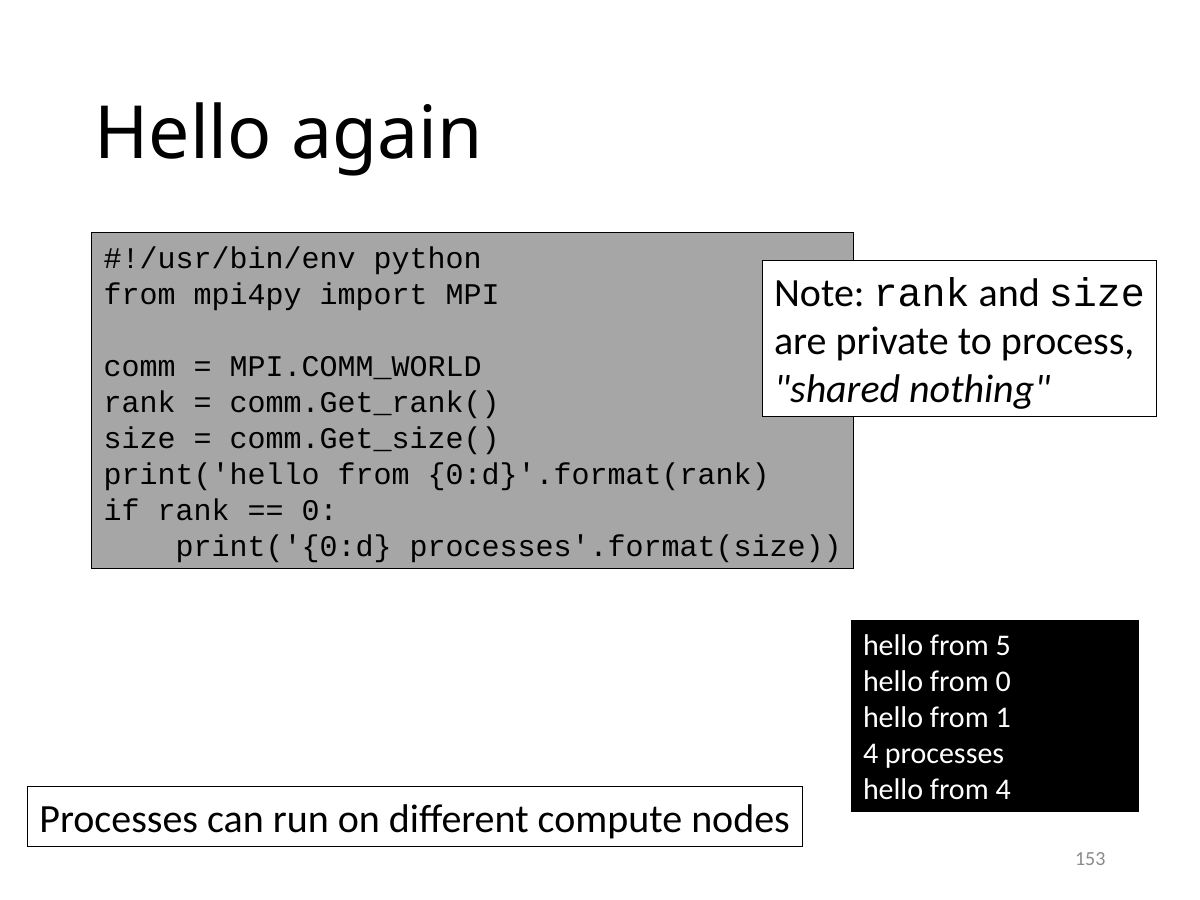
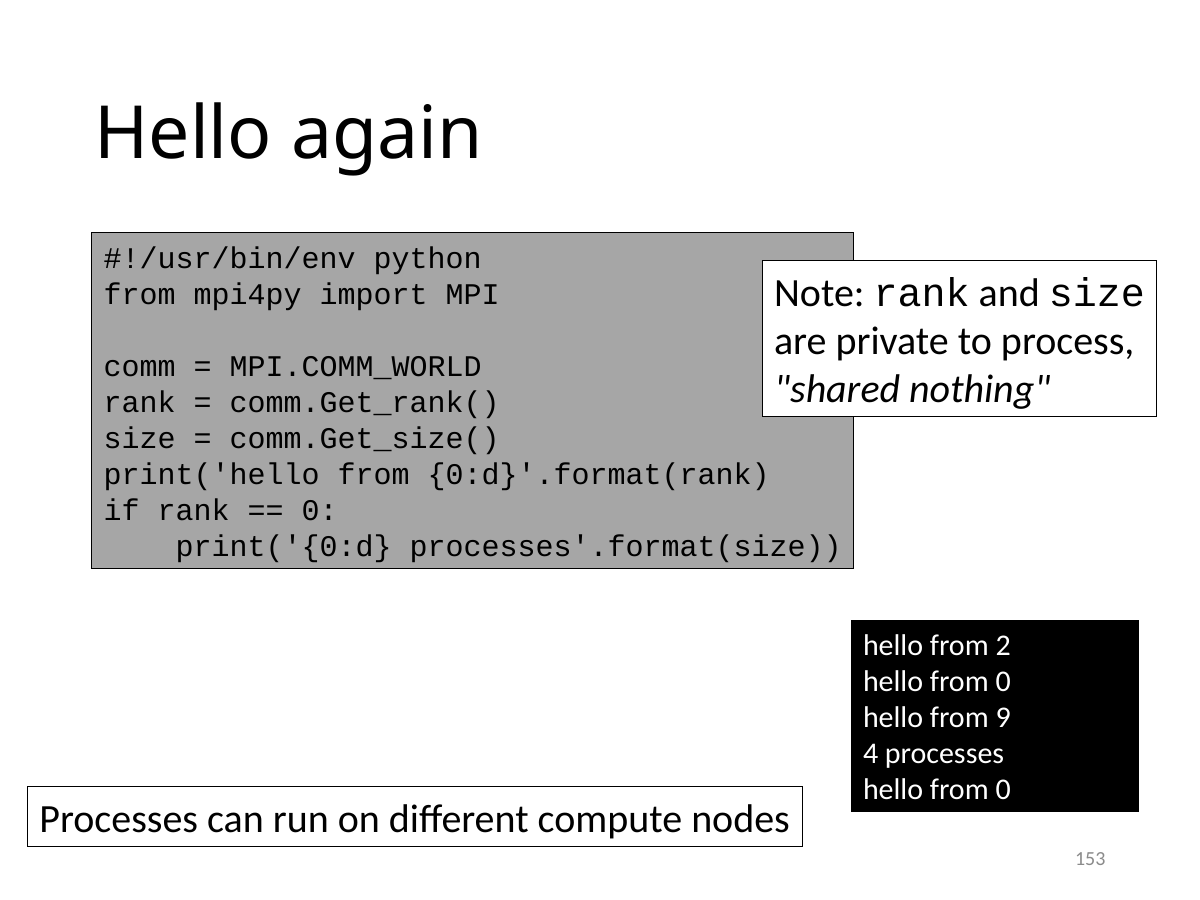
5: 5 -> 2
1: 1 -> 9
4 at (1003, 790): 4 -> 0
